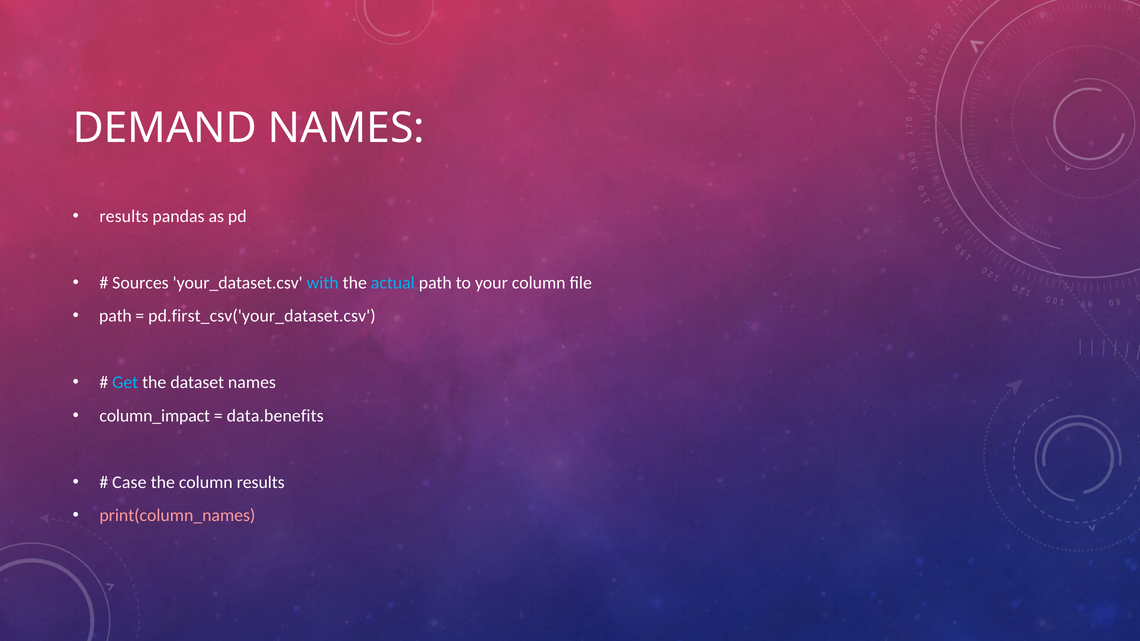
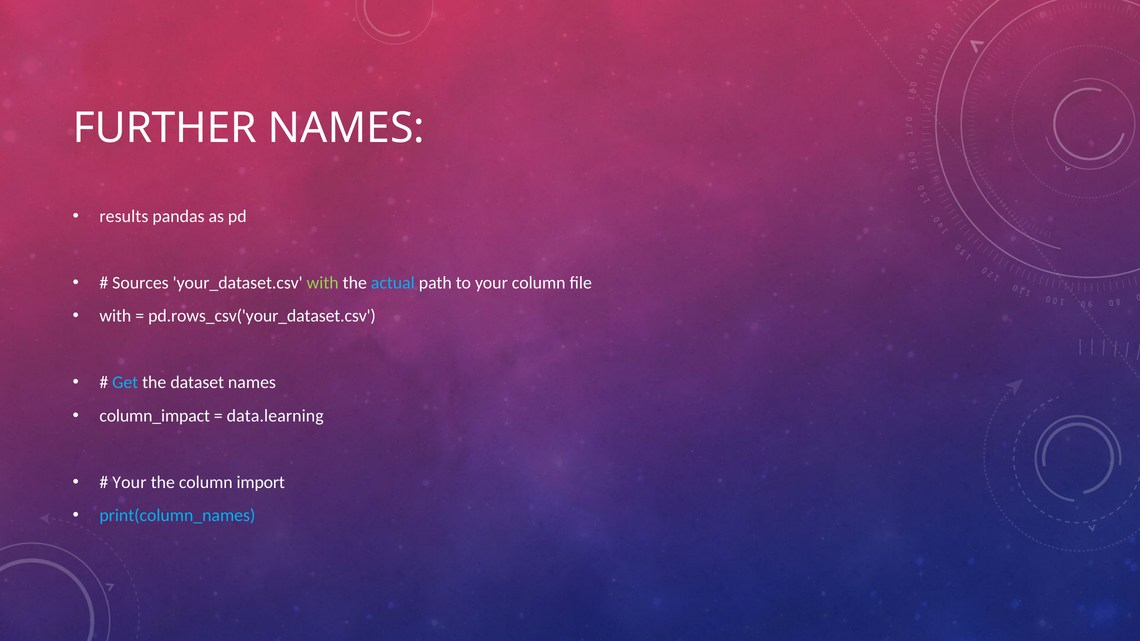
DEMAND: DEMAND -> FURTHER
with at (323, 283) colour: light blue -> light green
path at (115, 316): path -> with
pd.first_csv('your_dataset.csv: pd.first_csv('your_dataset.csv -> pd.rows_csv('your_dataset.csv
data.benefits: data.benefits -> data.learning
Case at (129, 483): Case -> Your
column results: results -> import
print(column_names colour: pink -> light blue
